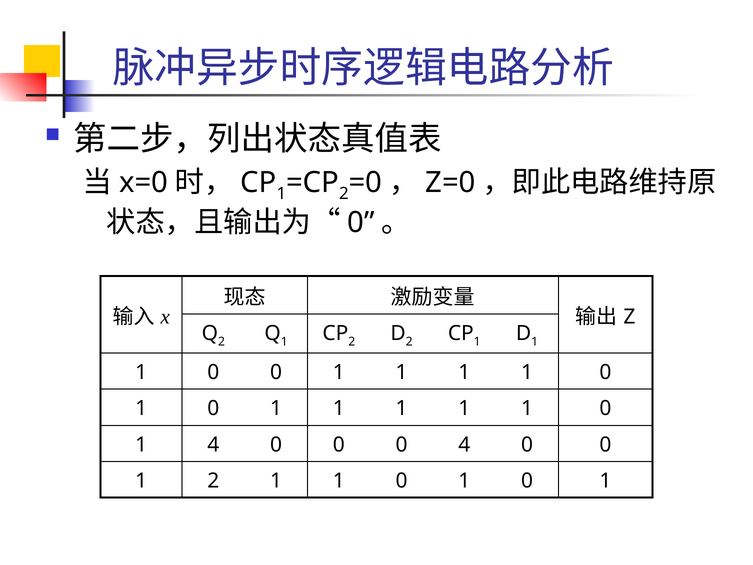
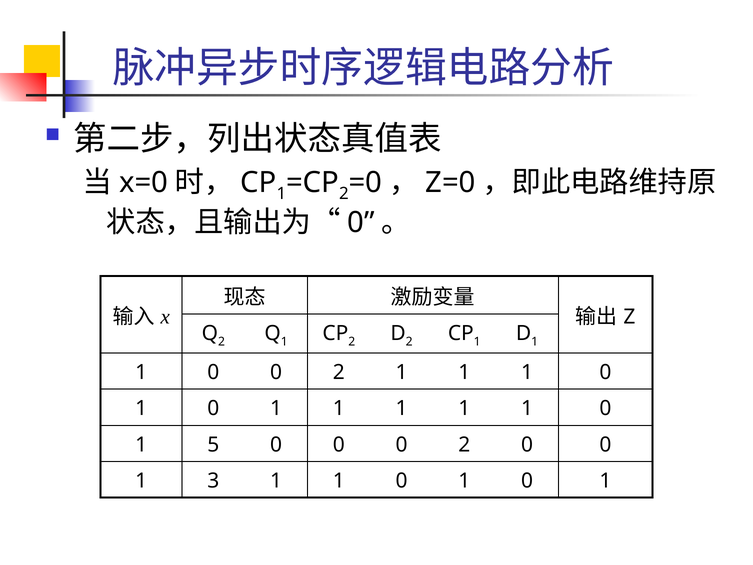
1 0 0 1: 1 -> 2
1 4: 4 -> 5
0 0 0 4: 4 -> 2
1 2: 2 -> 3
